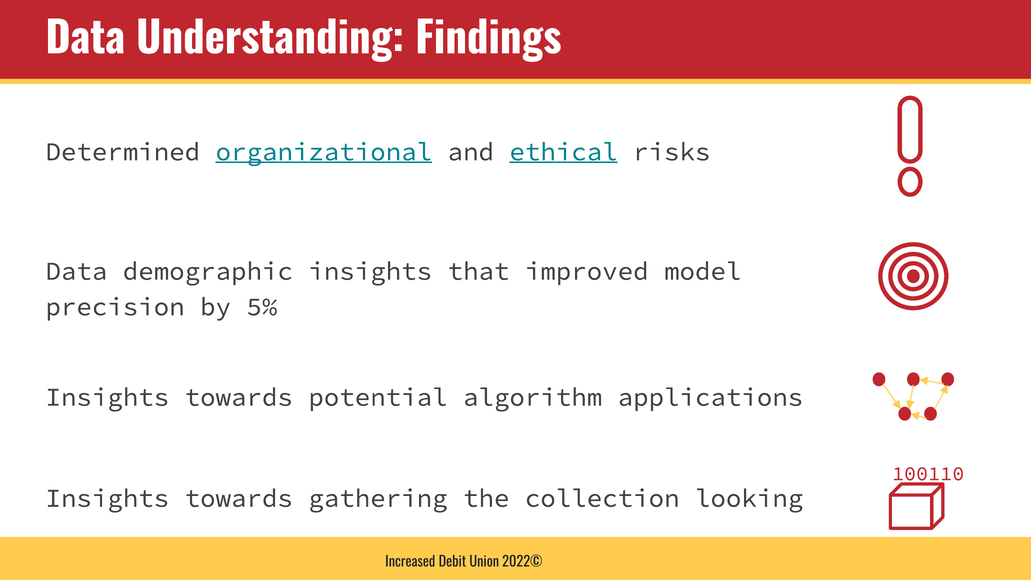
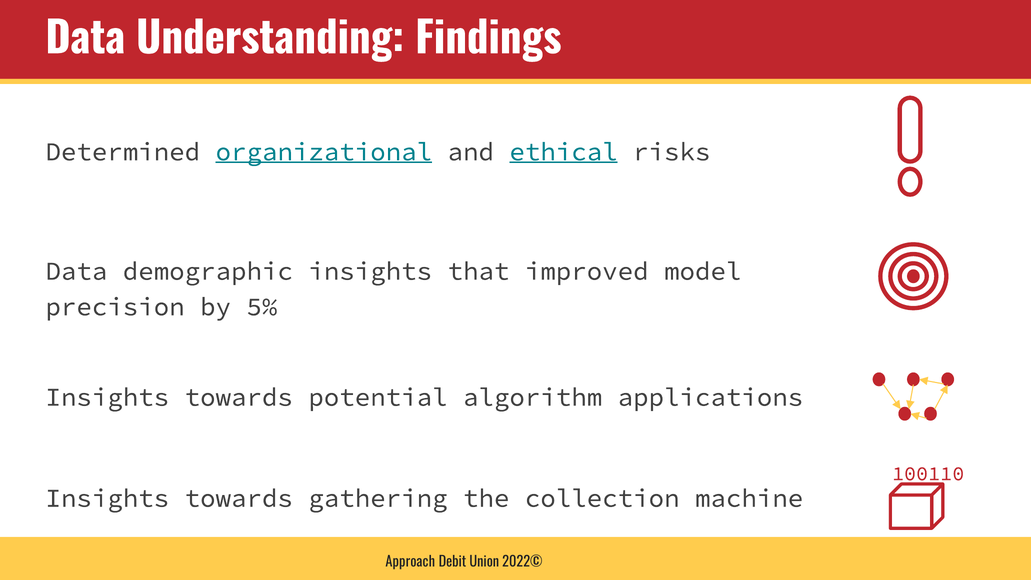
looking: looking -> machine
Increased: Increased -> Approach
